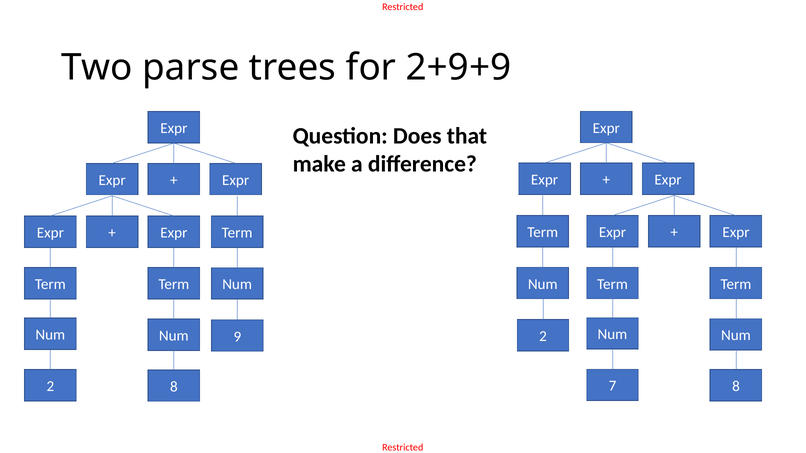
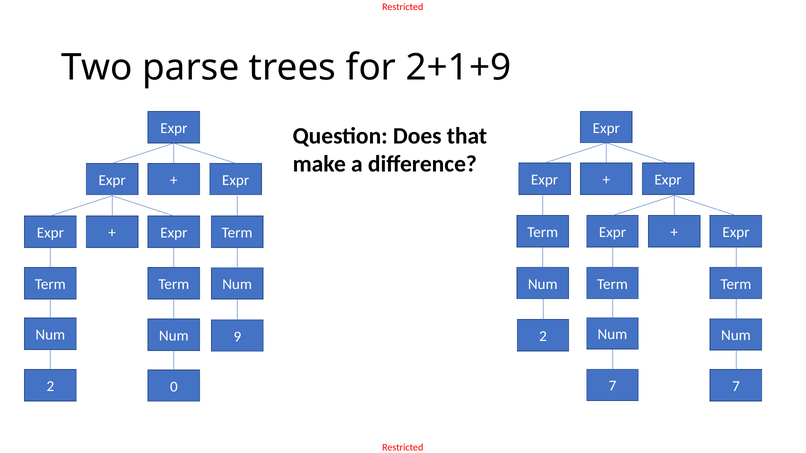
2+9+9: 2+9+9 -> 2+1+9
7 8: 8 -> 7
2 8: 8 -> 0
